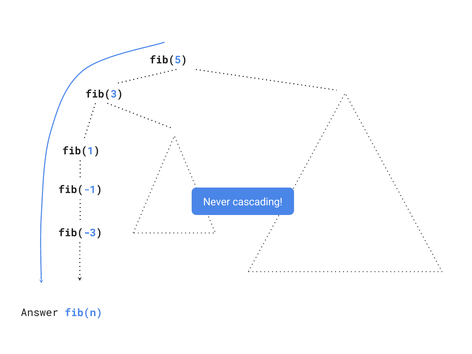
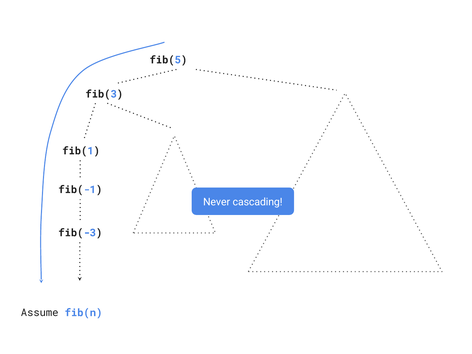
Answer: Answer -> Assume
